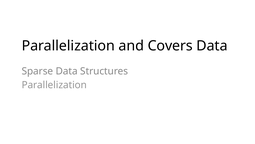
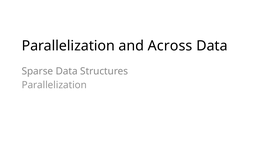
Covers: Covers -> Across
